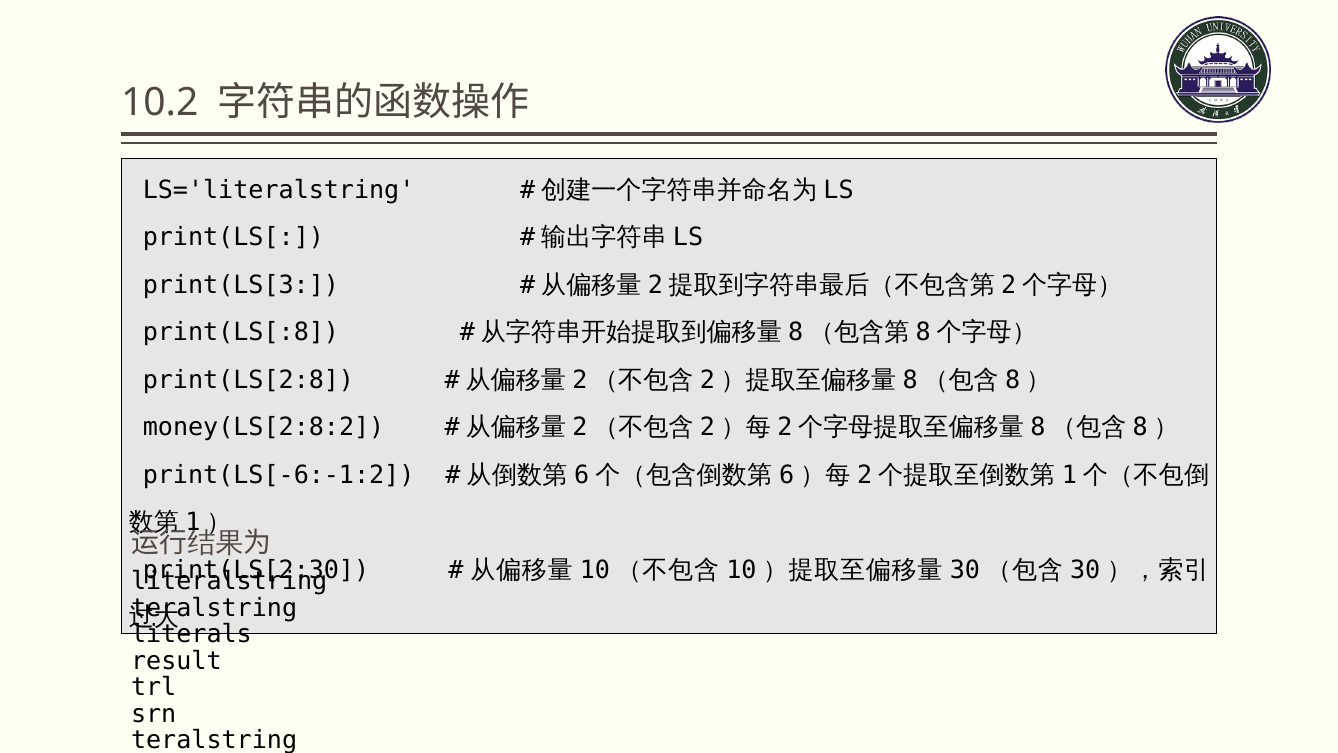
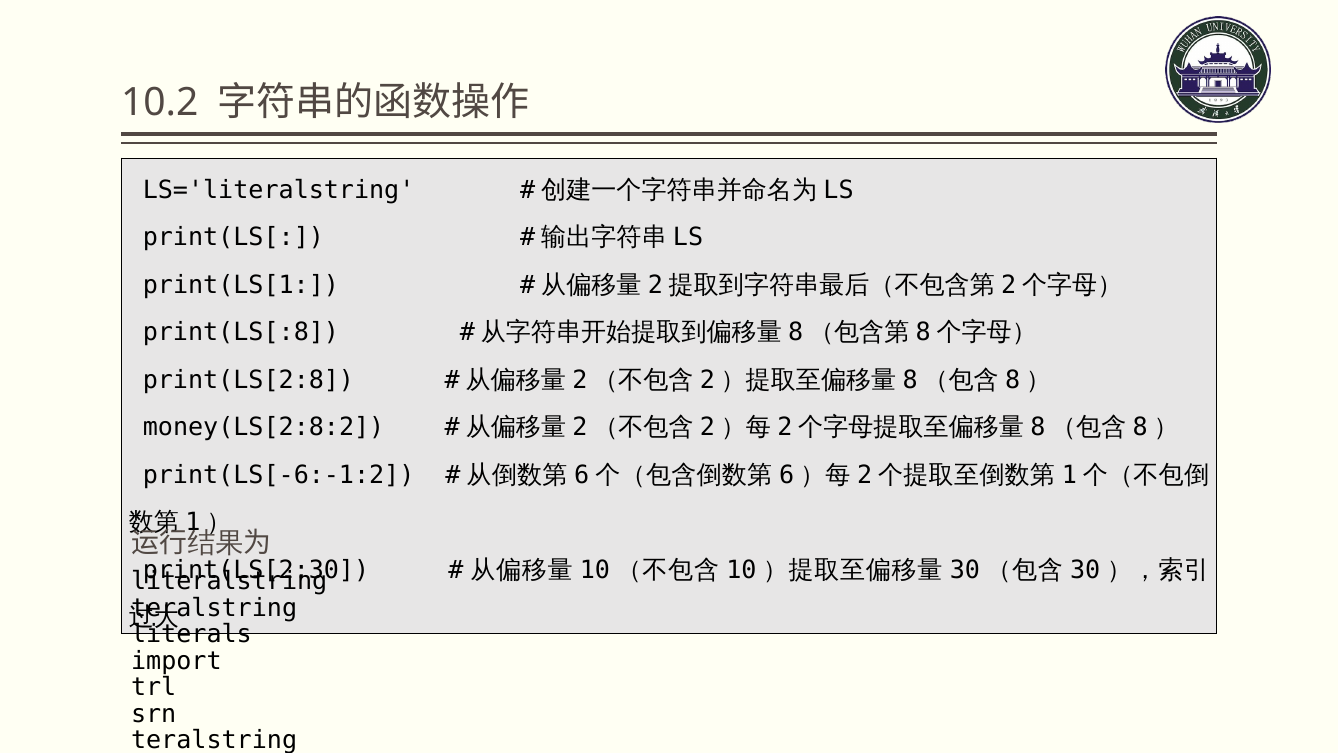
print(LS[3: print(LS[3 -> print(LS[1
result: result -> import
